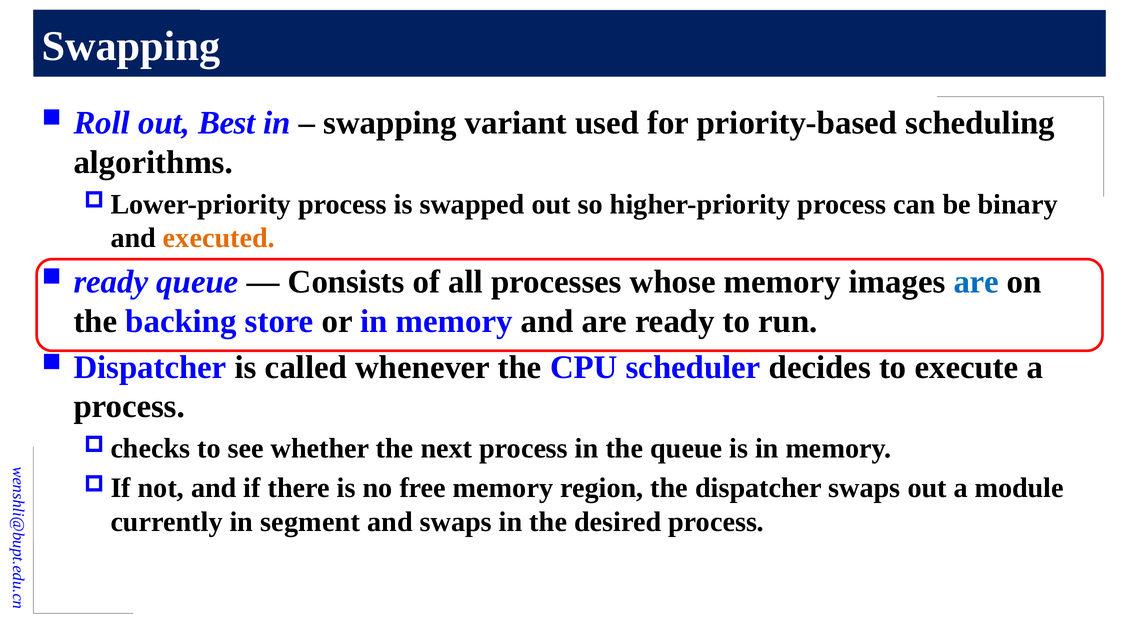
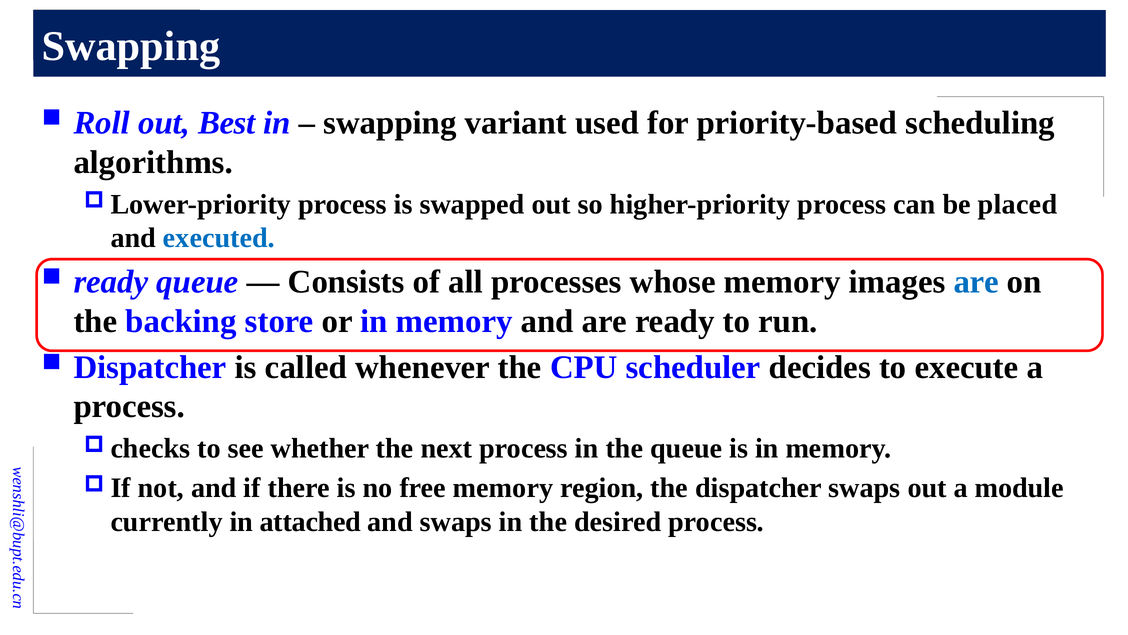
binary: binary -> placed
executed colour: orange -> blue
segment: segment -> attached
